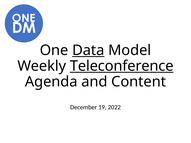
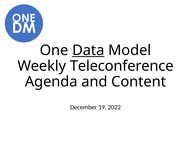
Teleconference underline: present -> none
